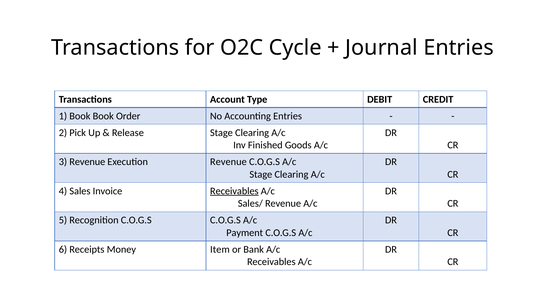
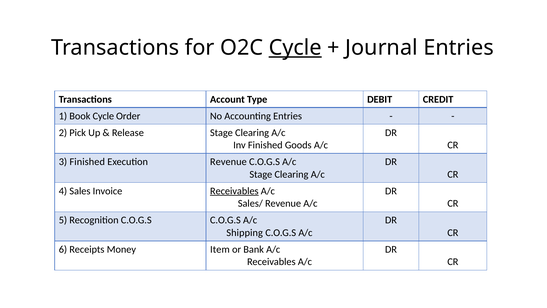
Cycle at (295, 48) underline: none -> present
Book Book: Book -> Cycle
3 Revenue: Revenue -> Finished
Payment: Payment -> Shipping
